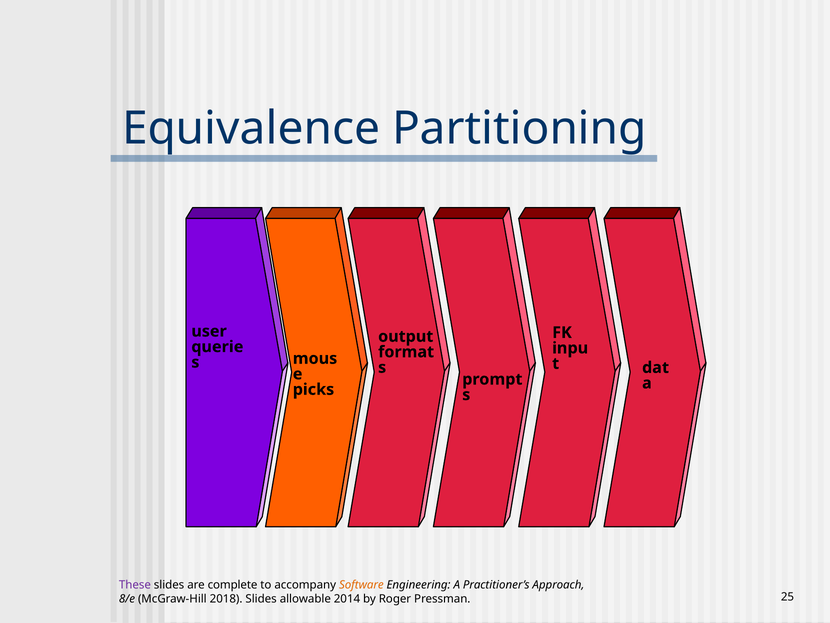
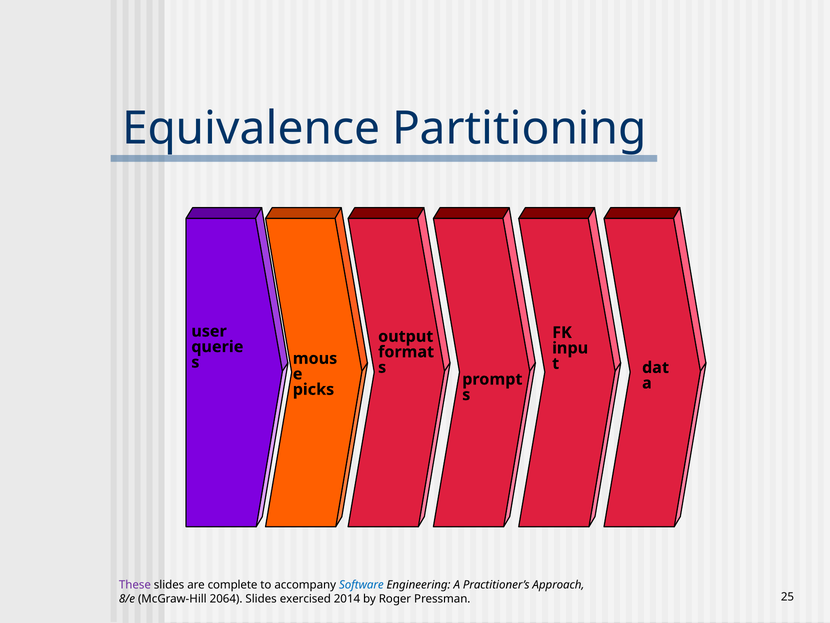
Software colour: orange -> blue
2018: 2018 -> 2064
allowable: allowable -> exercised
